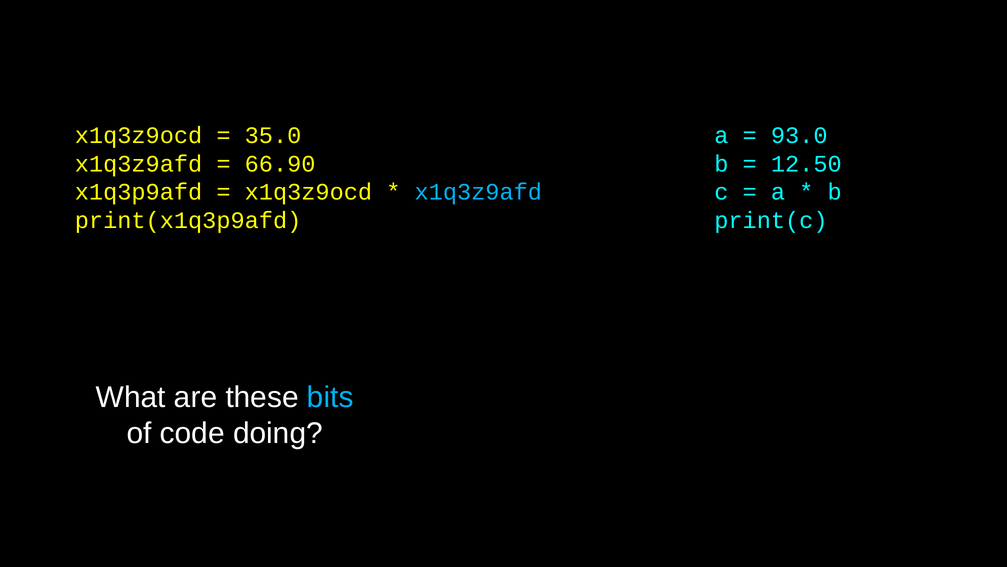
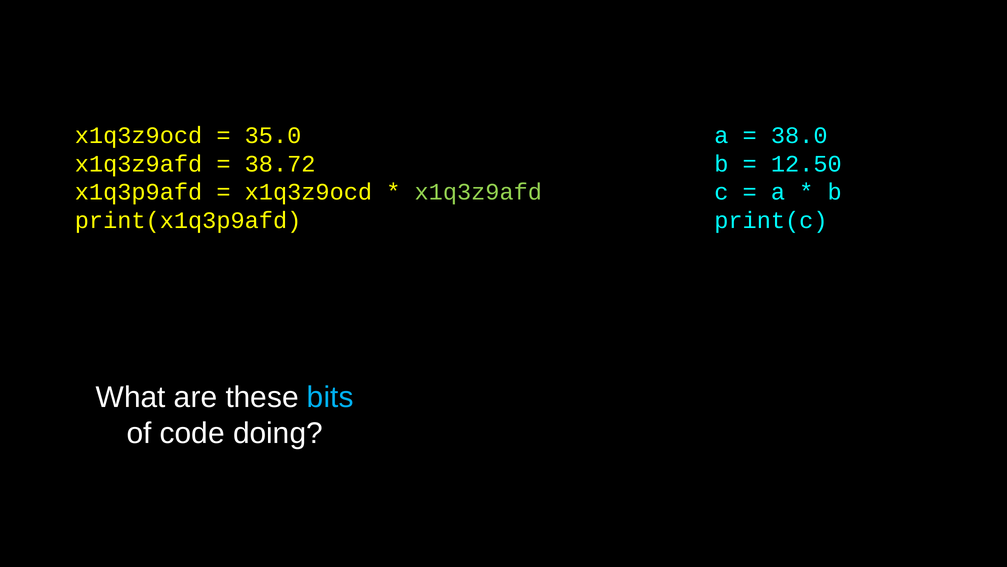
93.0: 93.0 -> 38.0
66.90: 66.90 -> 38.72
x1q3z9afd at (478, 192) colour: light blue -> light green
